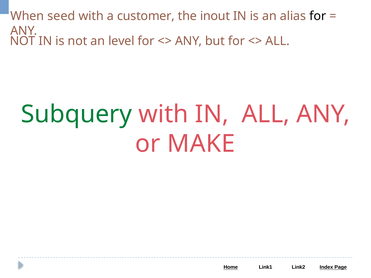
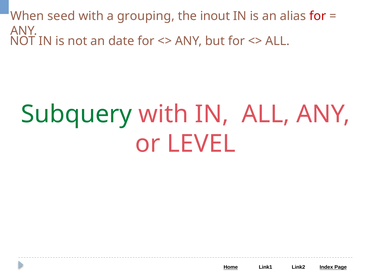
customer: customer -> grouping
for at (318, 16) colour: black -> red
level: level -> date
MAKE: MAKE -> LEVEL
